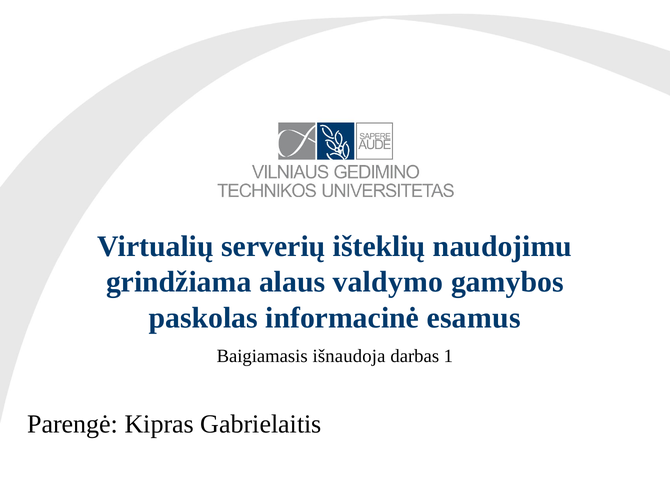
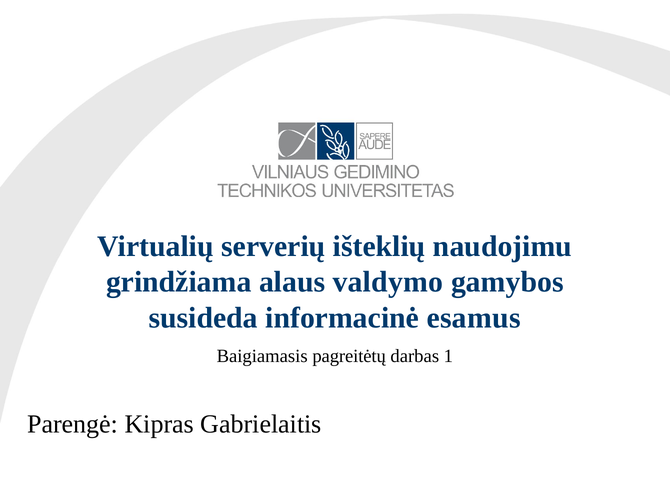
paskolas: paskolas -> susideda
išnaudoja: išnaudoja -> pagreitėtų
